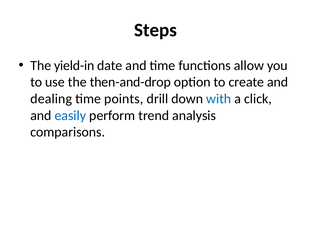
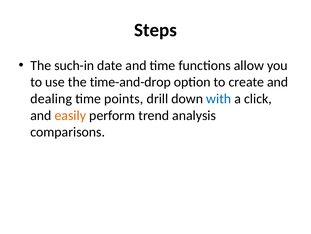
yield-in: yield-in -> such-in
then-and-drop: then-and-drop -> time-and-drop
easily colour: blue -> orange
